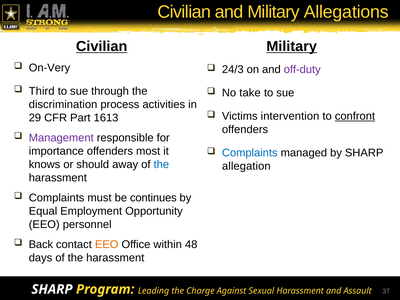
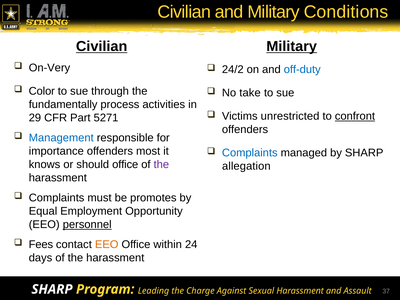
Allegations: Allegations -> Conditions
24/3: 24/3 -> 24/2
off-duty colour: purple -> blue
Third: Third -> Color
discrimination: discrimination -> fundamentally
intervention: intervention -> unrestricted
1613: 1613 -> 5271
Management colour: purple -> blue
should away: away -> office
the at (161, 164) colour: blue -> purple
continues: continues -> promotes
personnel underline: none -> present
Back: Back -> Fees
48: 48 -> 24
